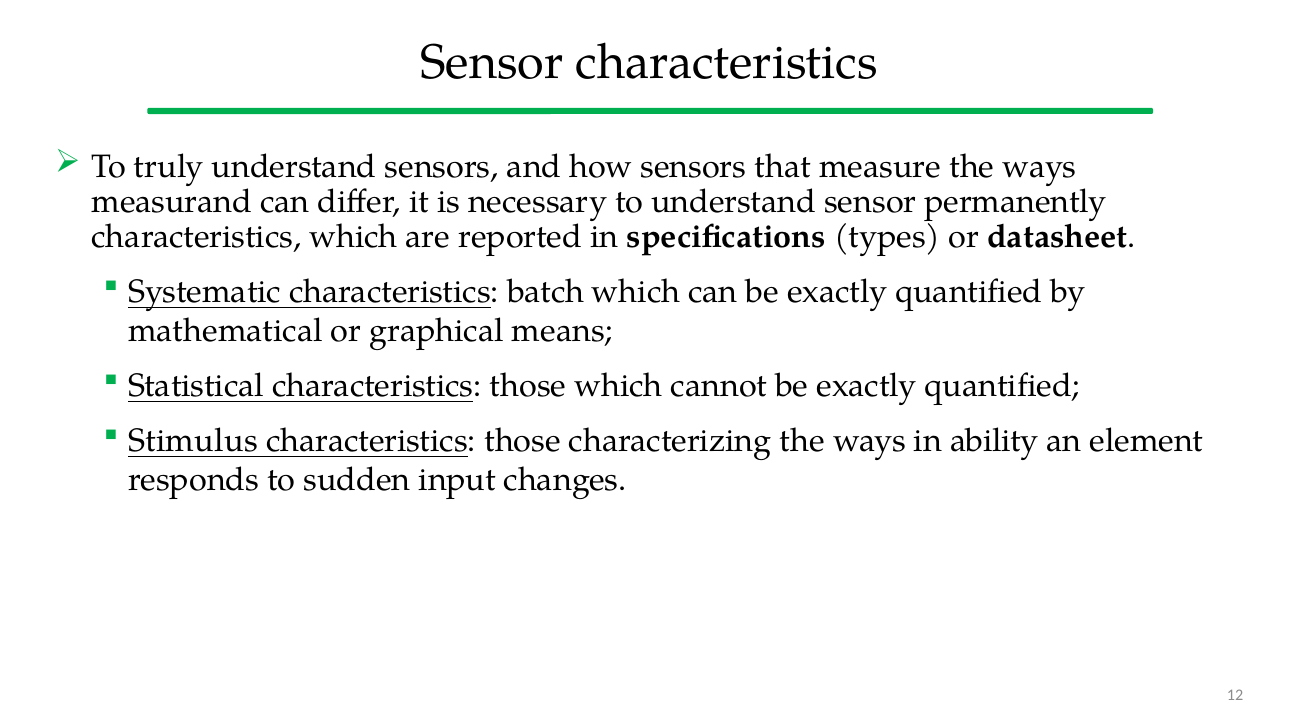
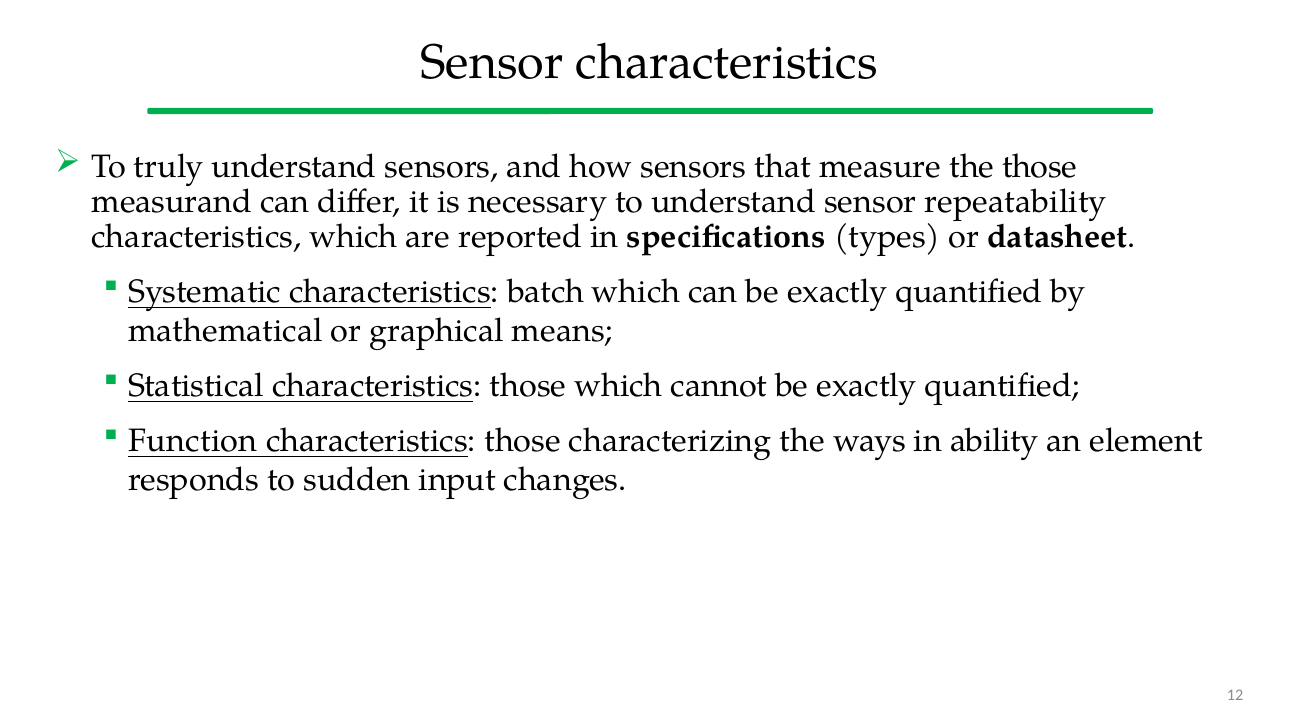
measure the ways: ways -> those
permanently: permanently -> repeatability
Stimulus: Stimulus -> Function
